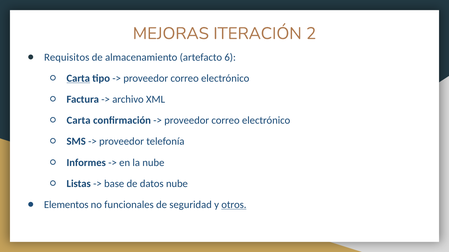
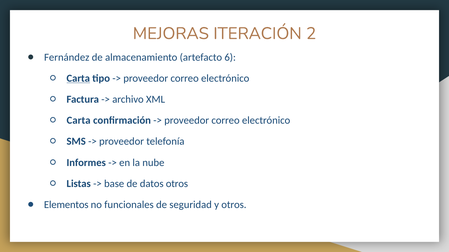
Requisitos: Requisitos -> Fernández
datos nube: nube -> otros
otros at (234, 205) underline: present -> none
